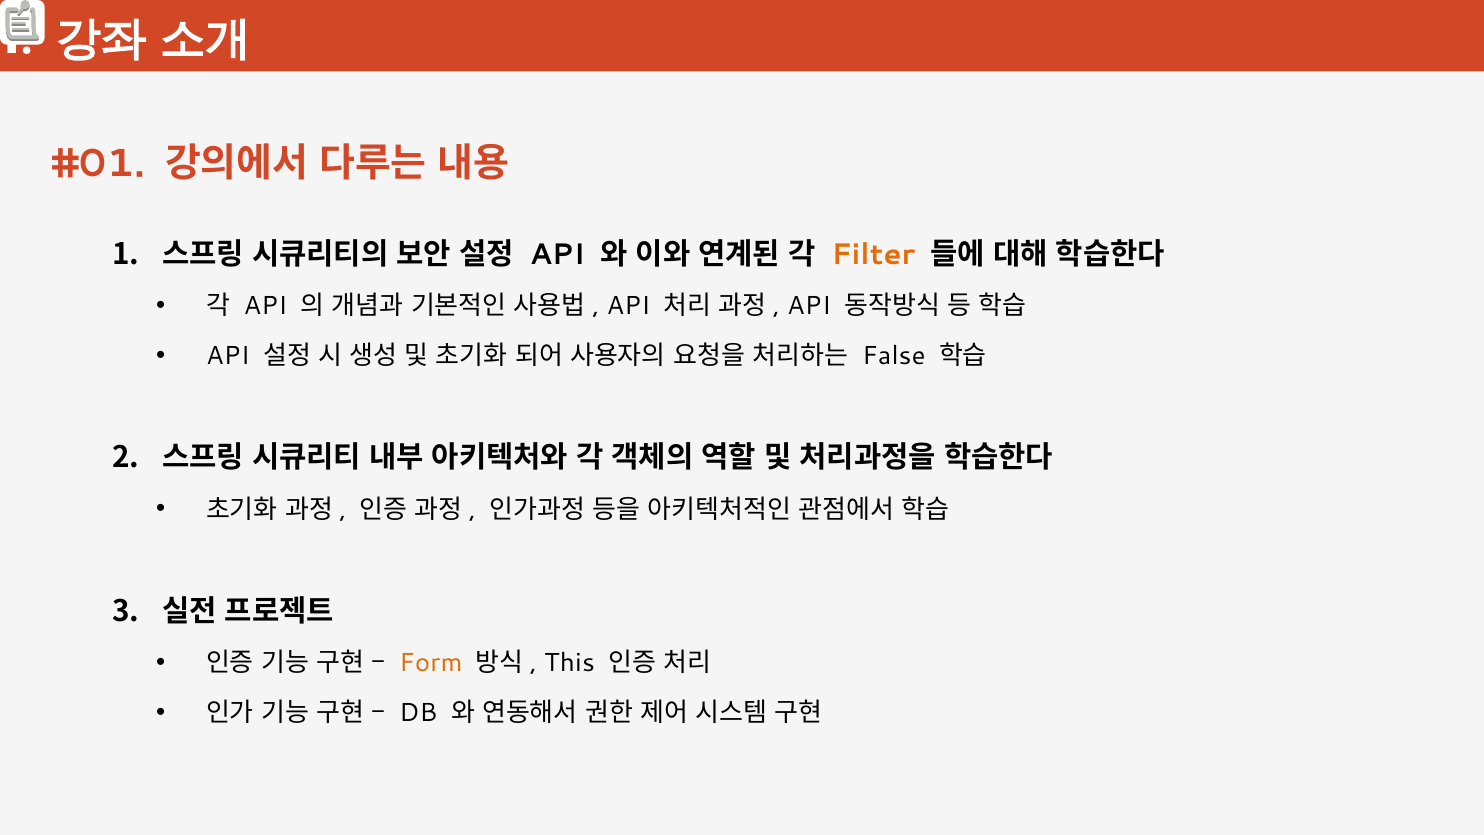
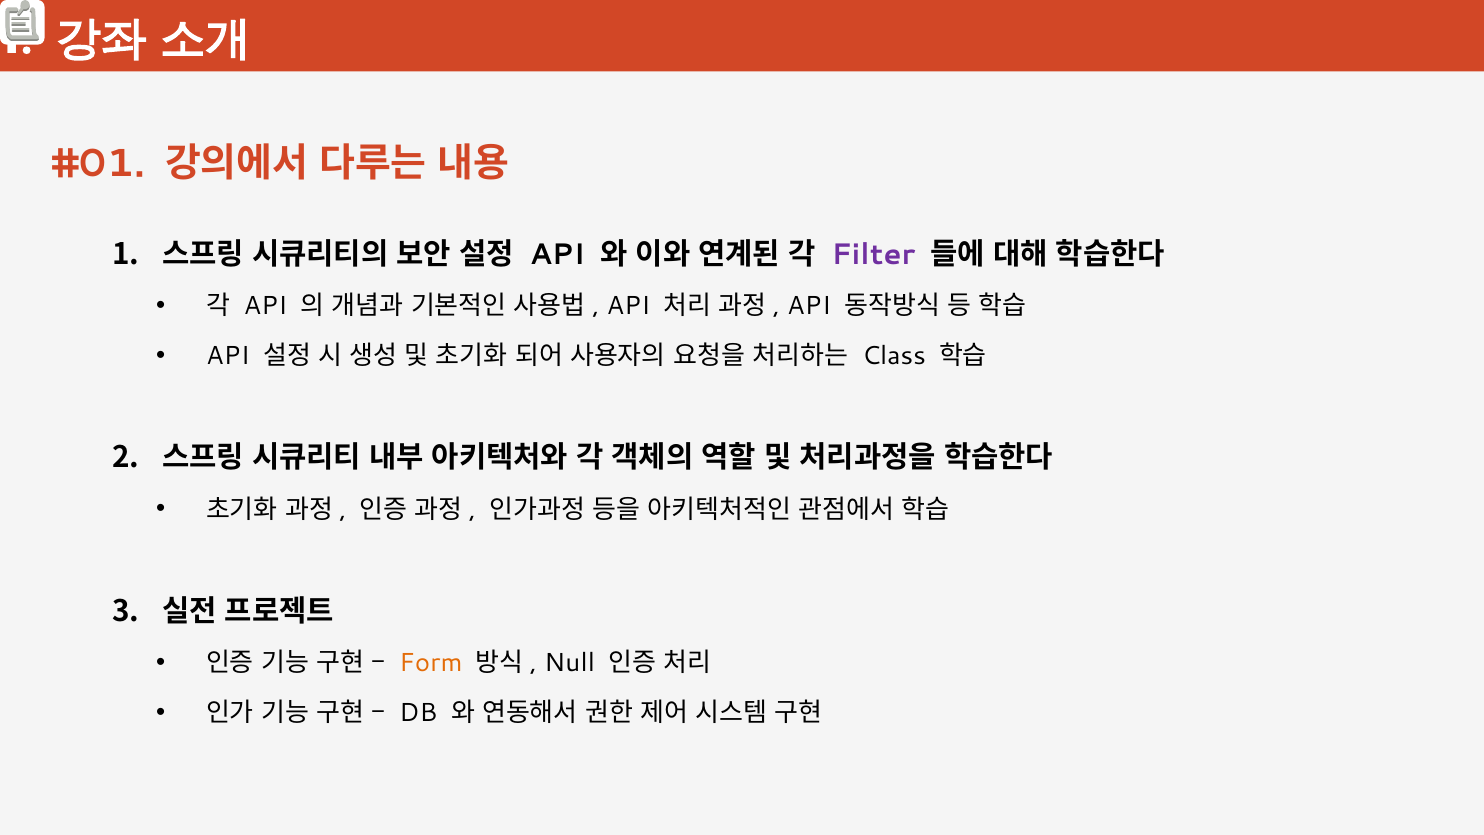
Filter colour: orange -> purple
False: False -> Class
This: This -> Null
